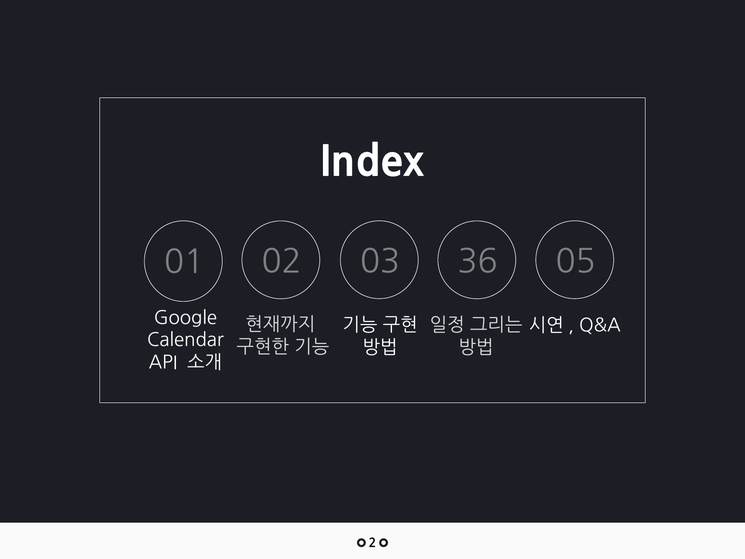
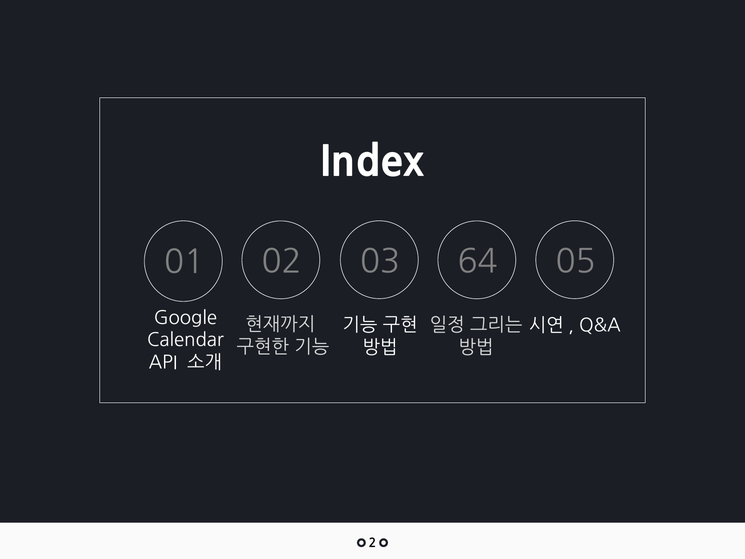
36: 36 -> 64
